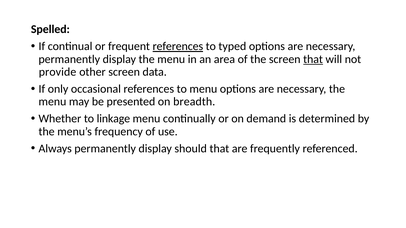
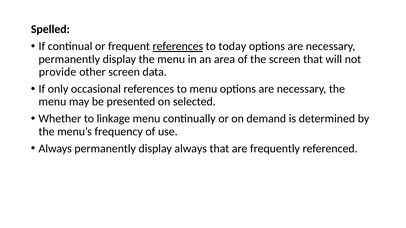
typed: typed -> today
that at (313, 59) underline: present -> none
breadth: breadth -> selected
display should: should -> always
